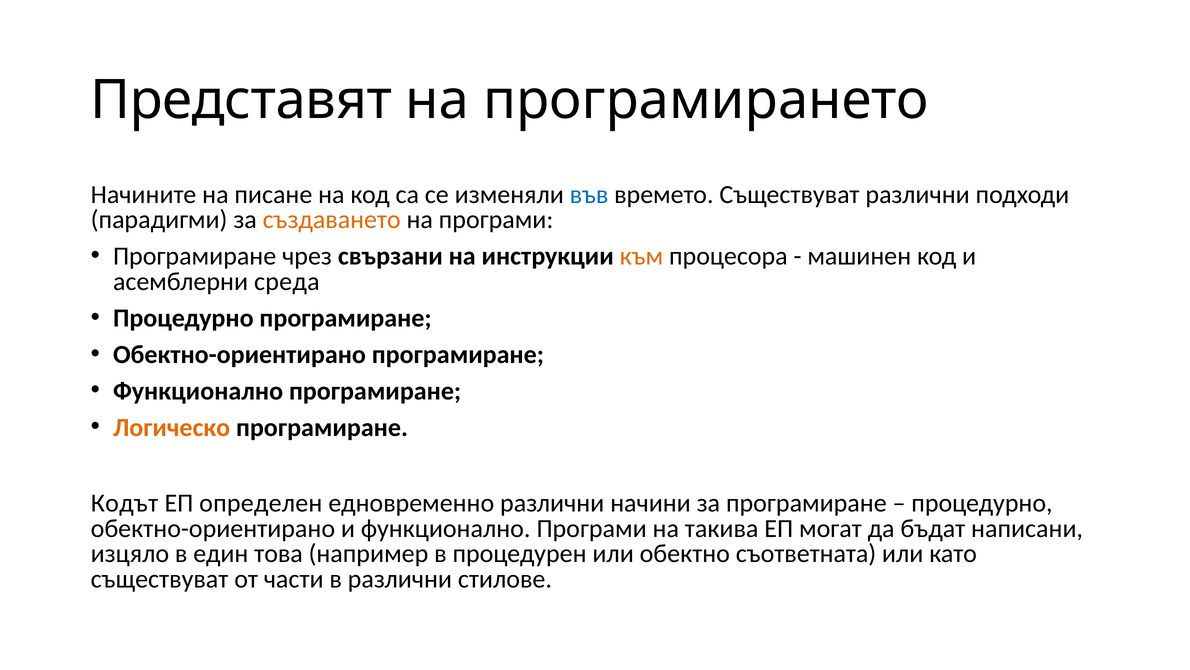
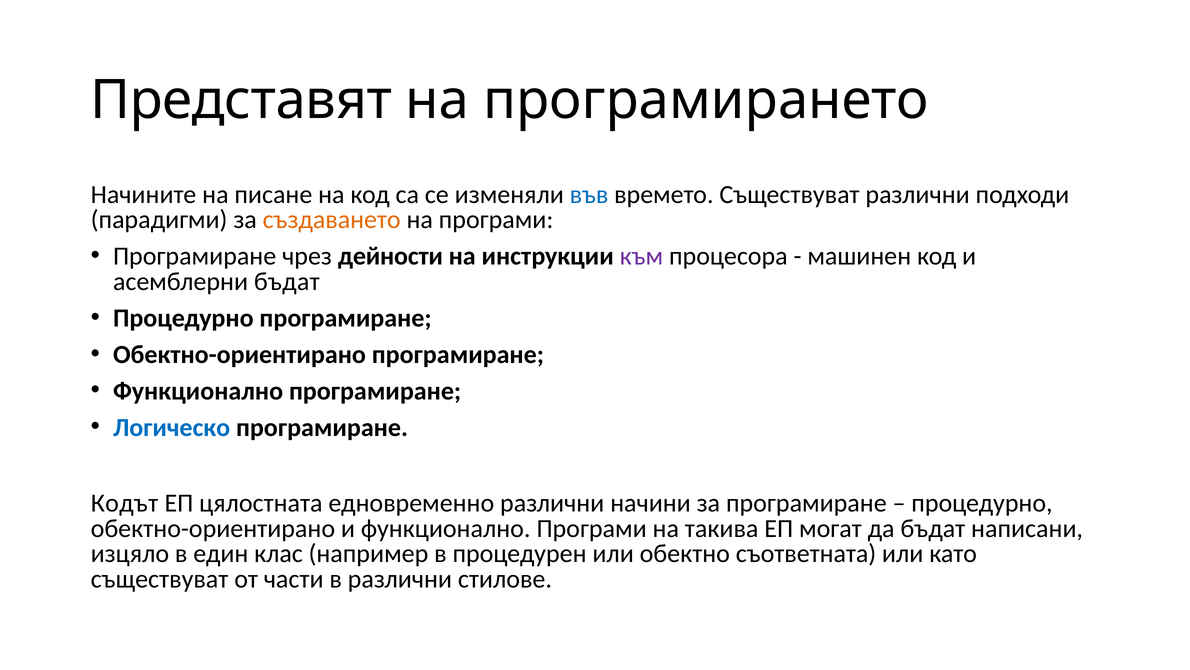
свързани: свързани -> дейности
към colour: orange -> purple
асемблерни среда: среда -> бъдат
Логическо colour: orange -> blue
определен: определен -> цялостната
това: това -> клас
